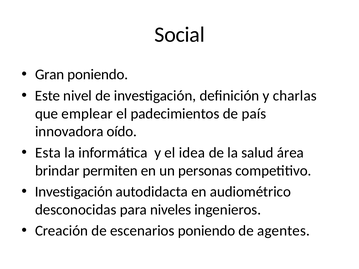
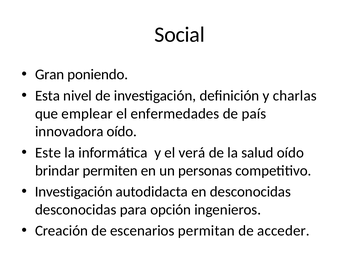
Este: Este -> Esta
padecimientos: padecimientos -> enfermedades
Esta: Esta -> Este
idea: idea -> verá
salud área: área -> oído
en audiométrico: audiométrico -> desconocidas
niveles: niveles -> opción
escenarios poniendo: poniendo -> permitan
agentes: agentes -> acceder
